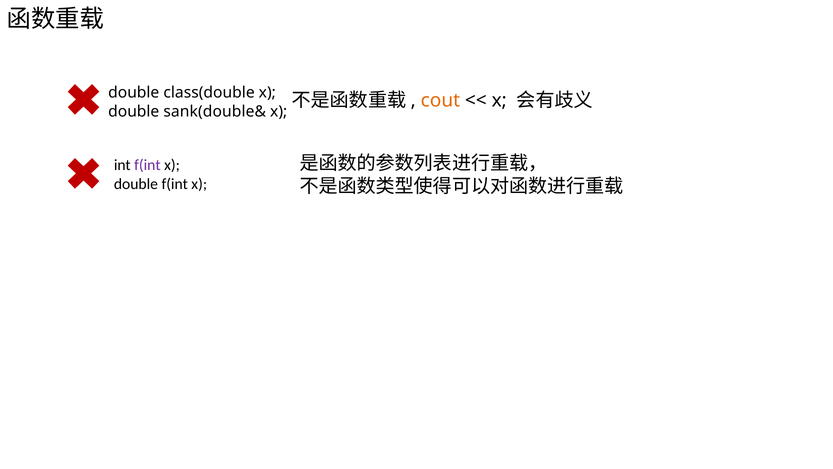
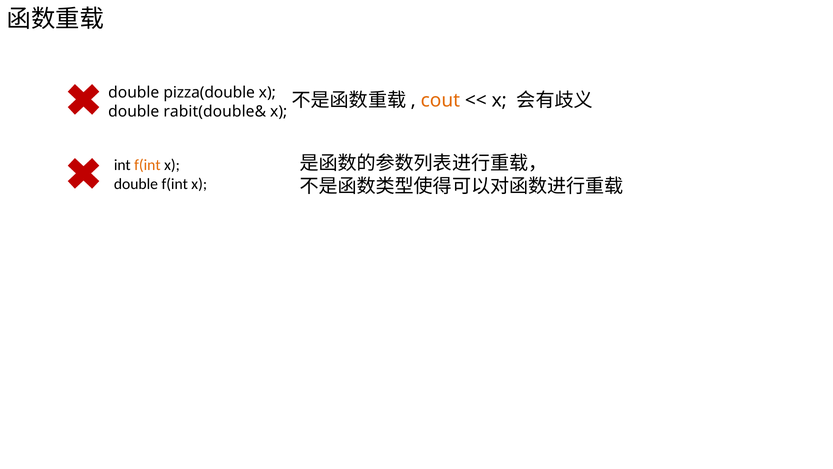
class(double: class(double -> pizza(double
sank(double&: sank(double& -> rabit(double&
f(int at (147, 165) colour: purple -> orange
